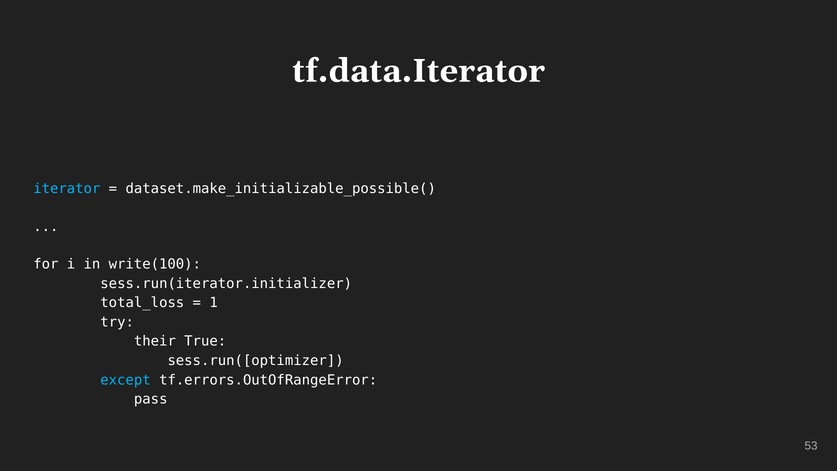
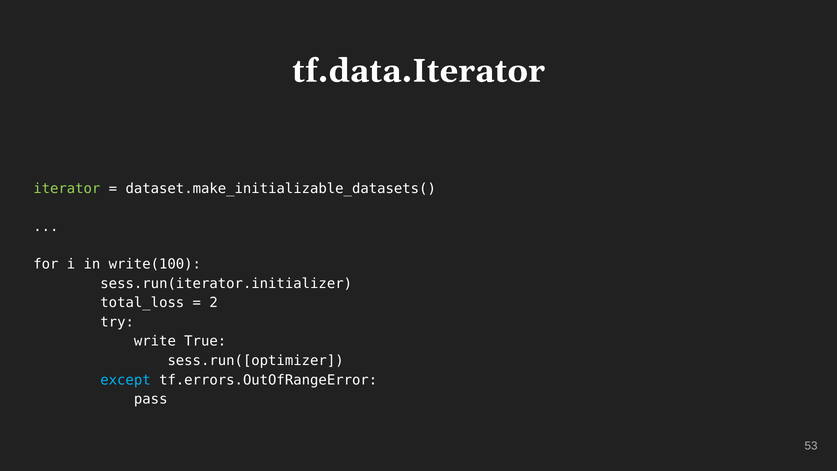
iterator colour: light blue -> light green
dataset.make_initializable_possible(: dataset.make_initializable_possible( -> dataset.make_initializable_datasets(
1: 1 -> 2
their: their -> write
